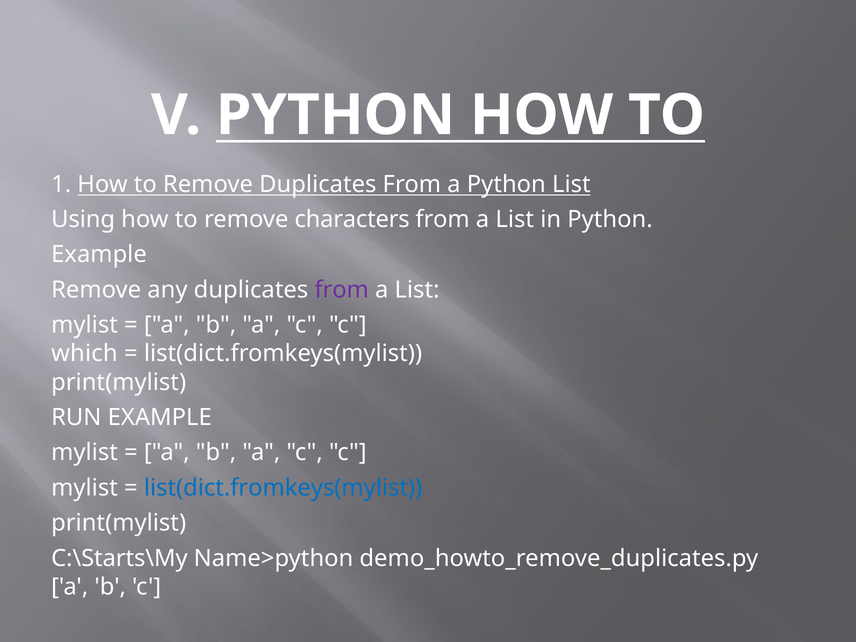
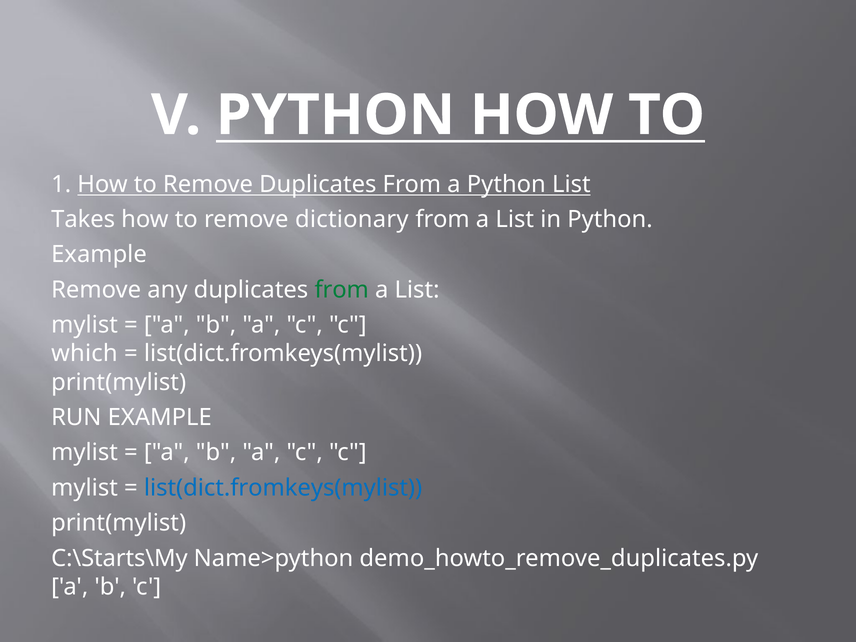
Using: Using -> Takes
characters: characters -> dictionary
from at (342, 290) colour: purple -> green
